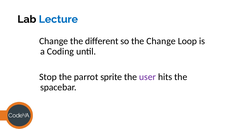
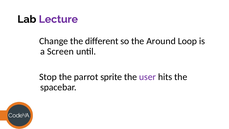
Lecture colour: blue -> purple
the Change: Change -> Around
Coding: Coding -> Screen
